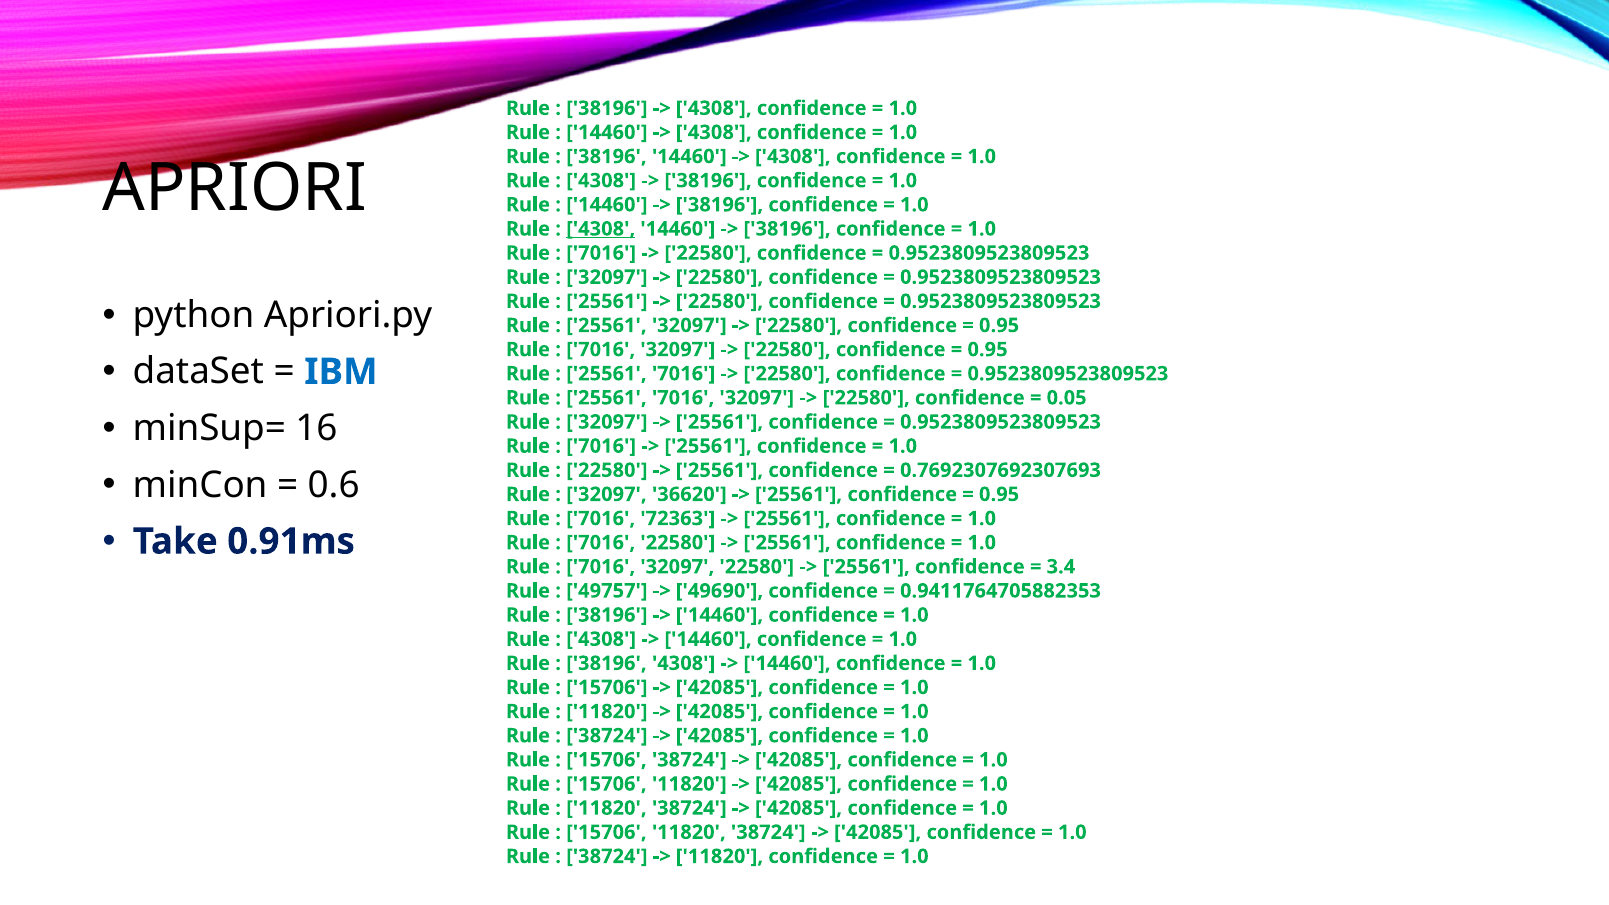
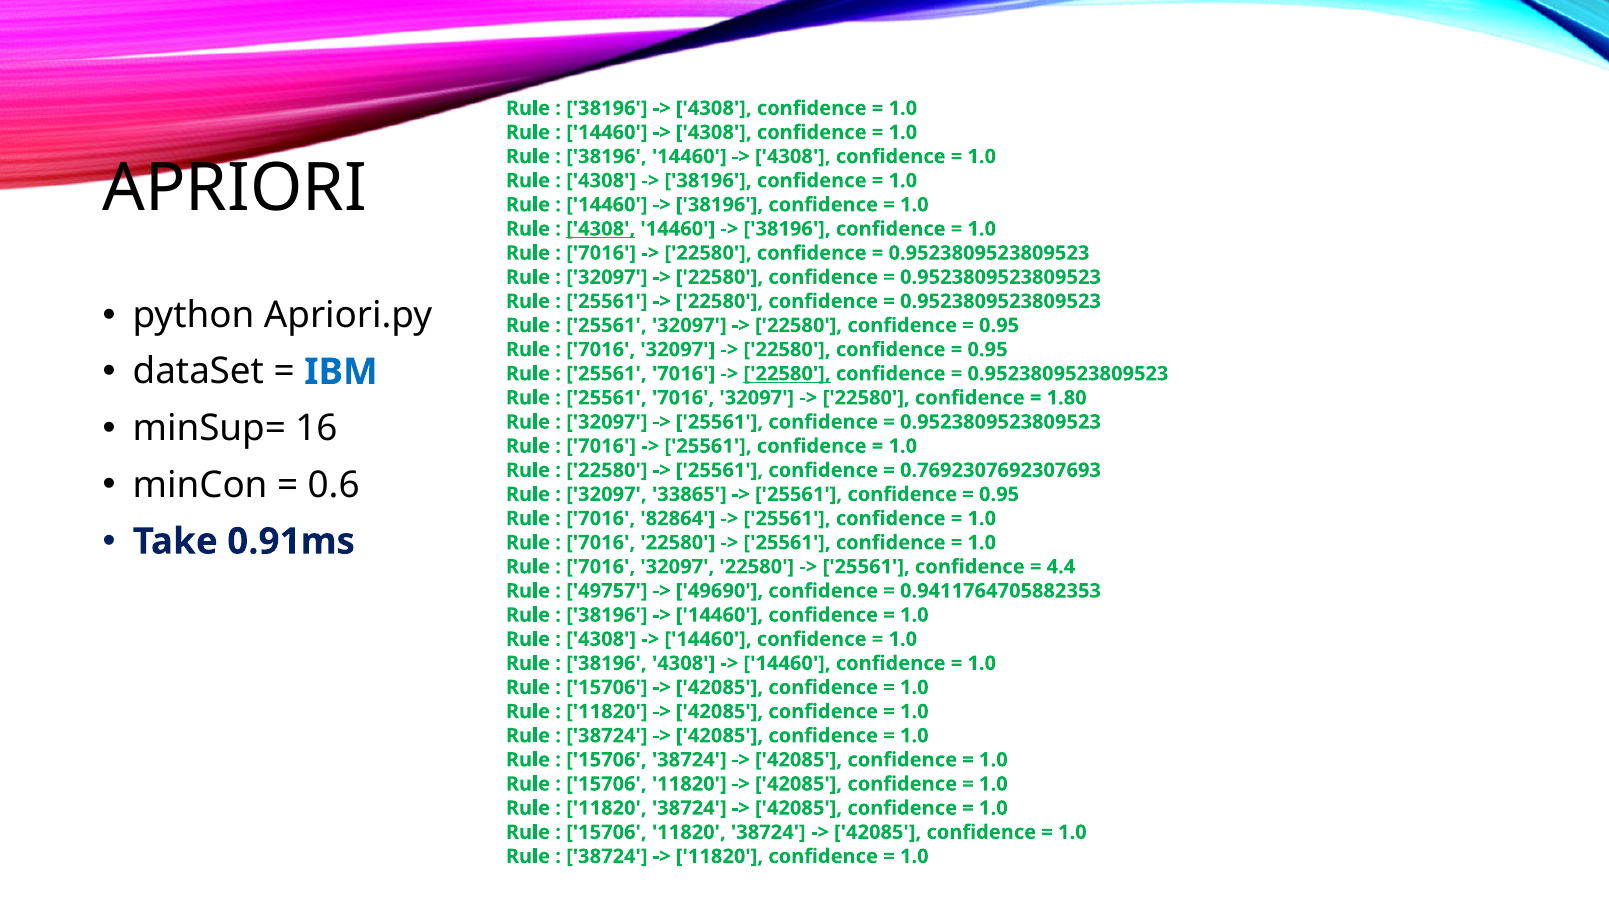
22580 at (787, 374) underline: none -> present
0.05: 0.05 -> 1.80
36620: 36620 -> 33865
72363: 72363 -> 82864
3.4: 3.4 -> 4.4
